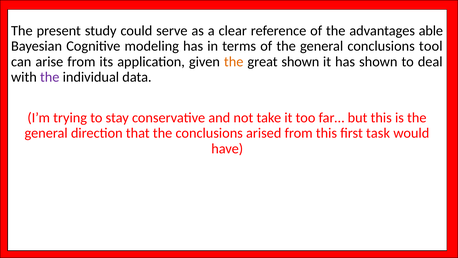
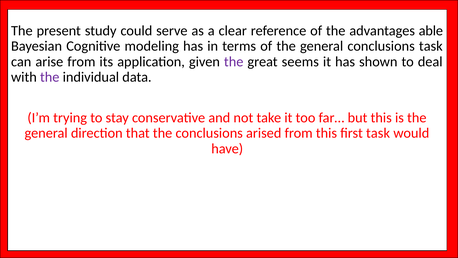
conclusions tool: tool -> task
the at (234, 62) colour: orange -> purple
great shown: shown -> seems
